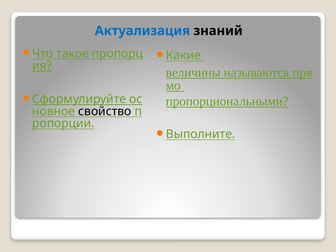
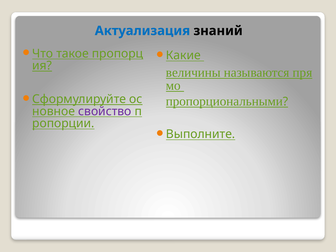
свойство colour: black -> purple
